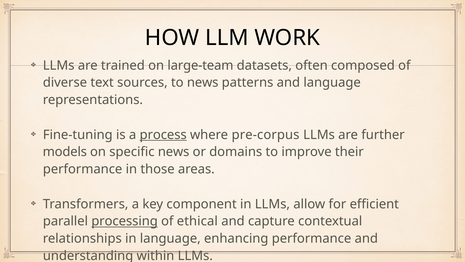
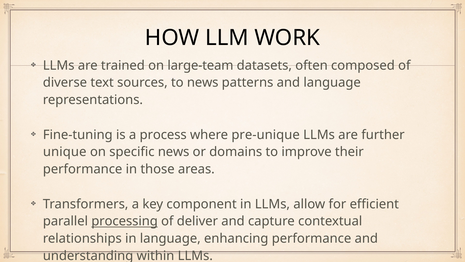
process underline: present -> none
pre-corpus: pre-corpus -> pre-unique
models: models -> unique
ethical: ethical -> deliver
